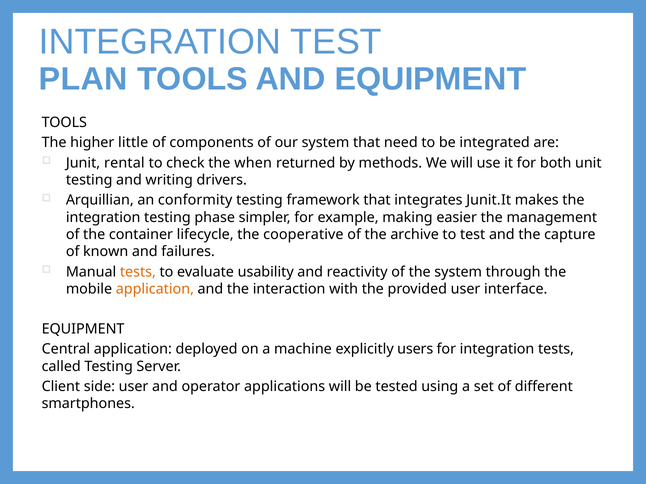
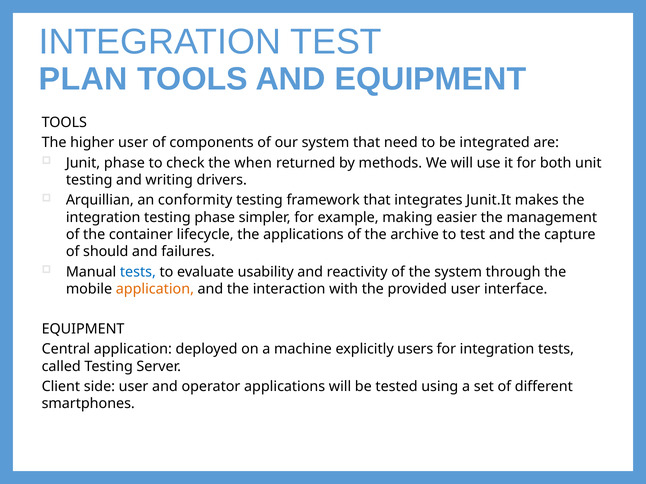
higher little: little -> user
Junit rental: rental -> phase
the cooperative: cooperative -> applications
known: known -> should
tests at (138, 272) colour: orange -> blue
